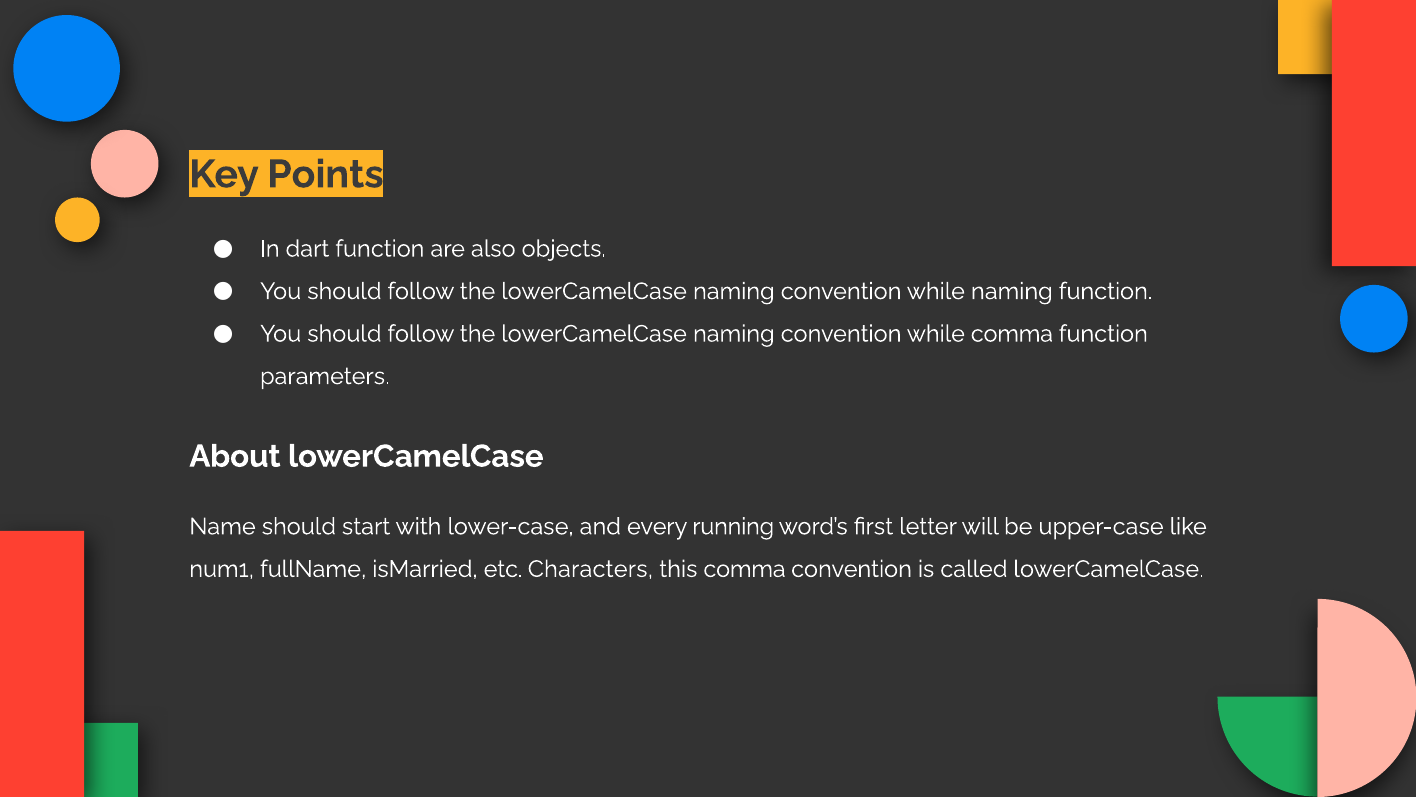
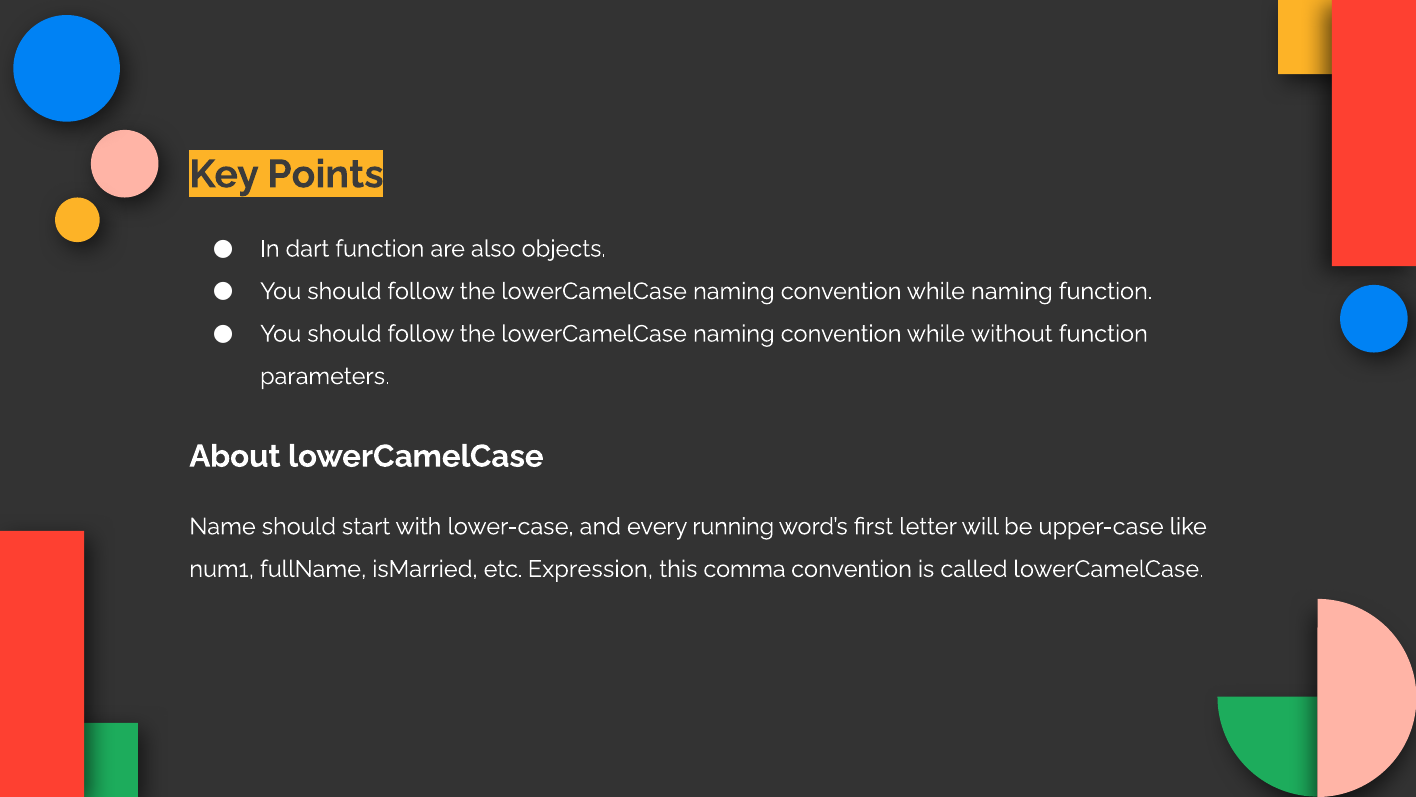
while comma: comma -> without
Characters: Characters -> Expression
